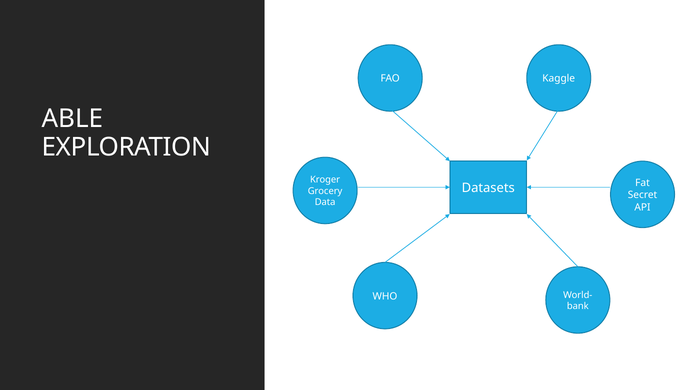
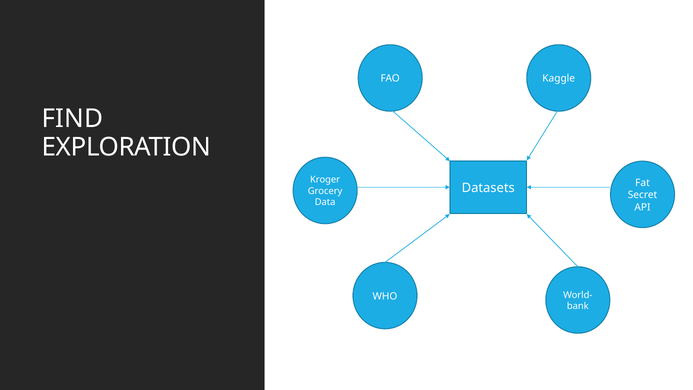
ABLE: ABLE -> FIND
